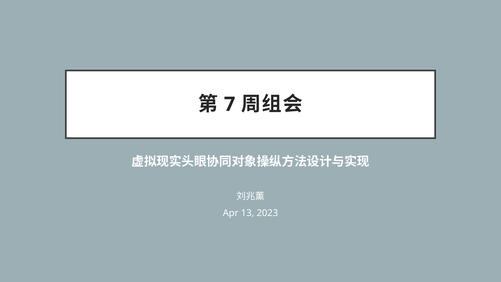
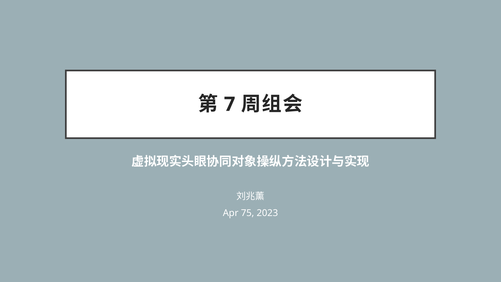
13: 13 -> 75
